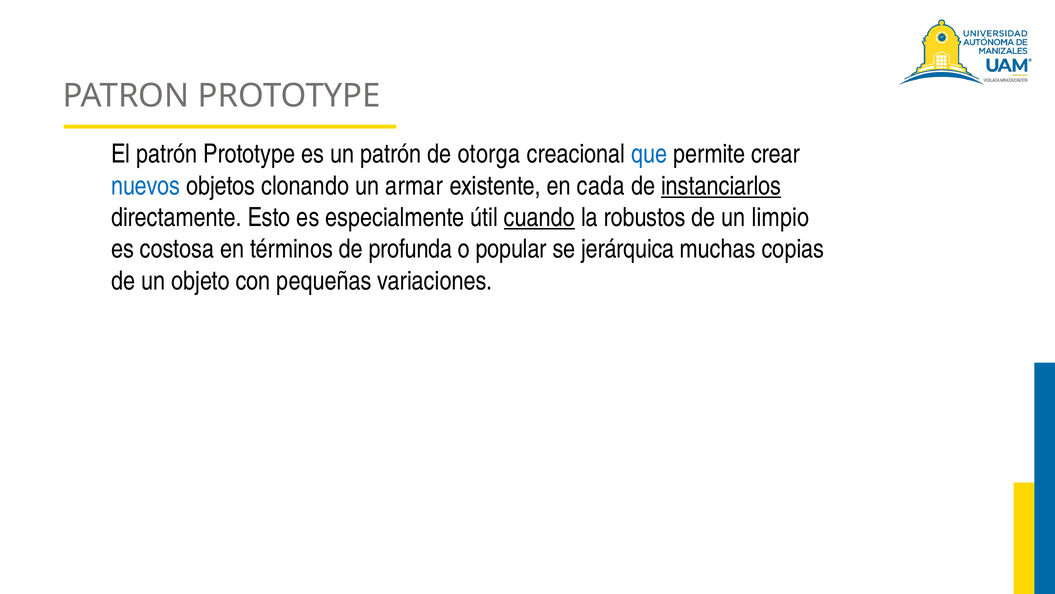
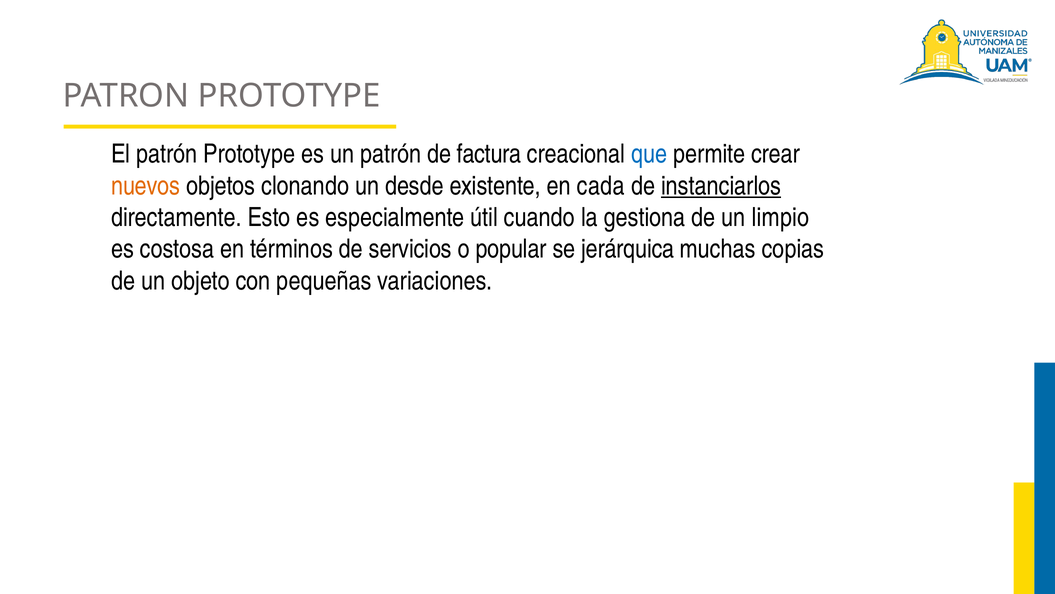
otorga: otorga -> factura
nuevos colour: blue -> orange
armar: armar -> desde
cuando underline: present -> none
robustos: robustos -> gestiona
profunda: profunda -> servicios
